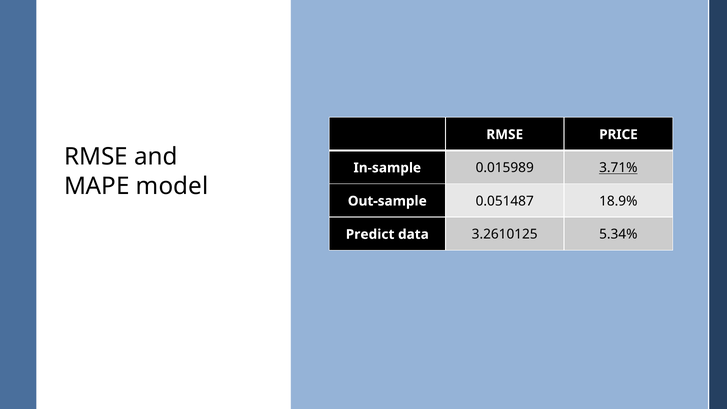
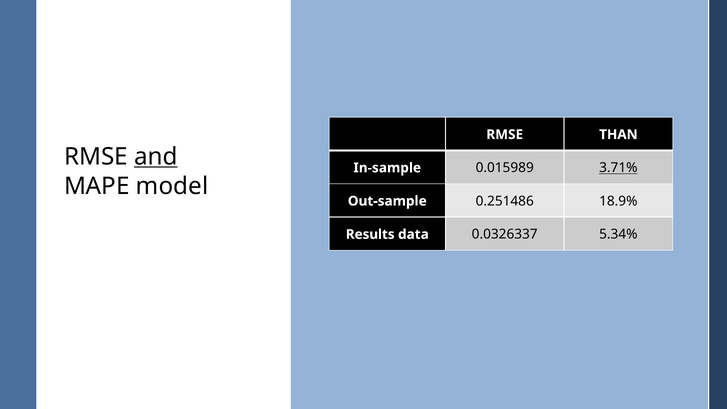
PRICE: PRICE -> THAN
and underline: none -> present
0.051487: 0.051487 -> 0.251486
Predict: Predict -> Results
3.2610125: 3.2610125 -> 0.0326337
